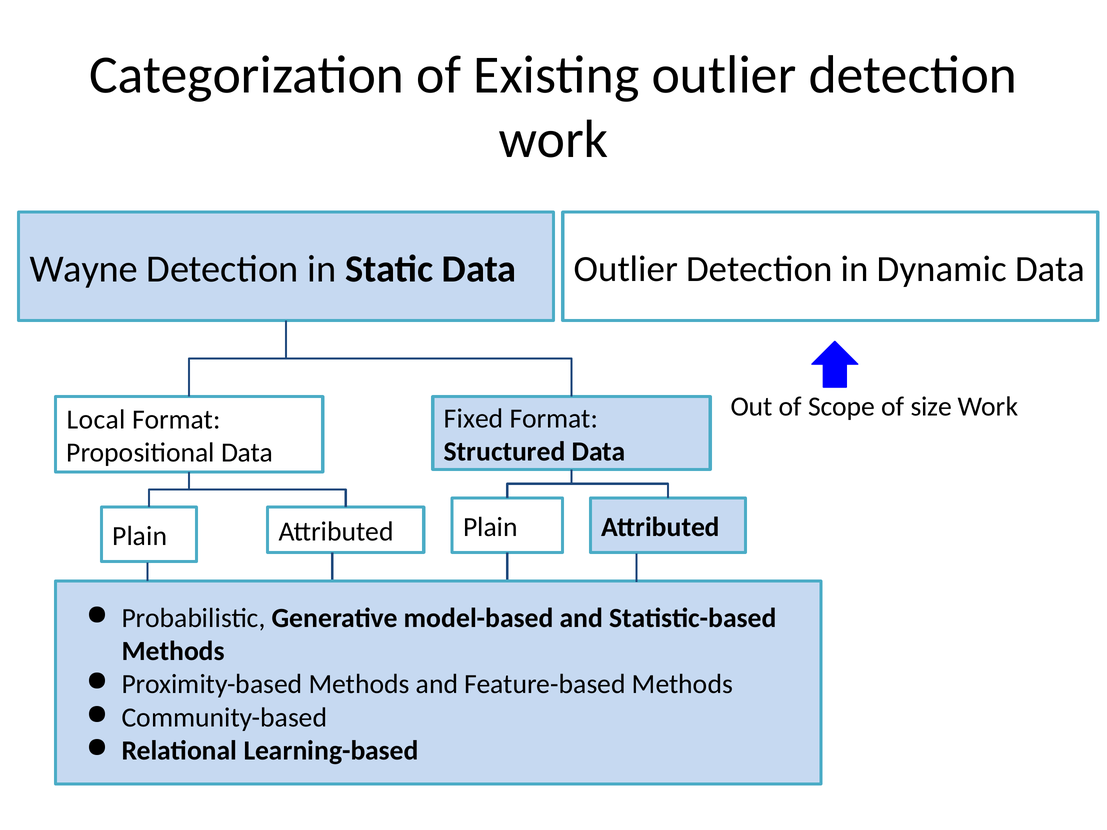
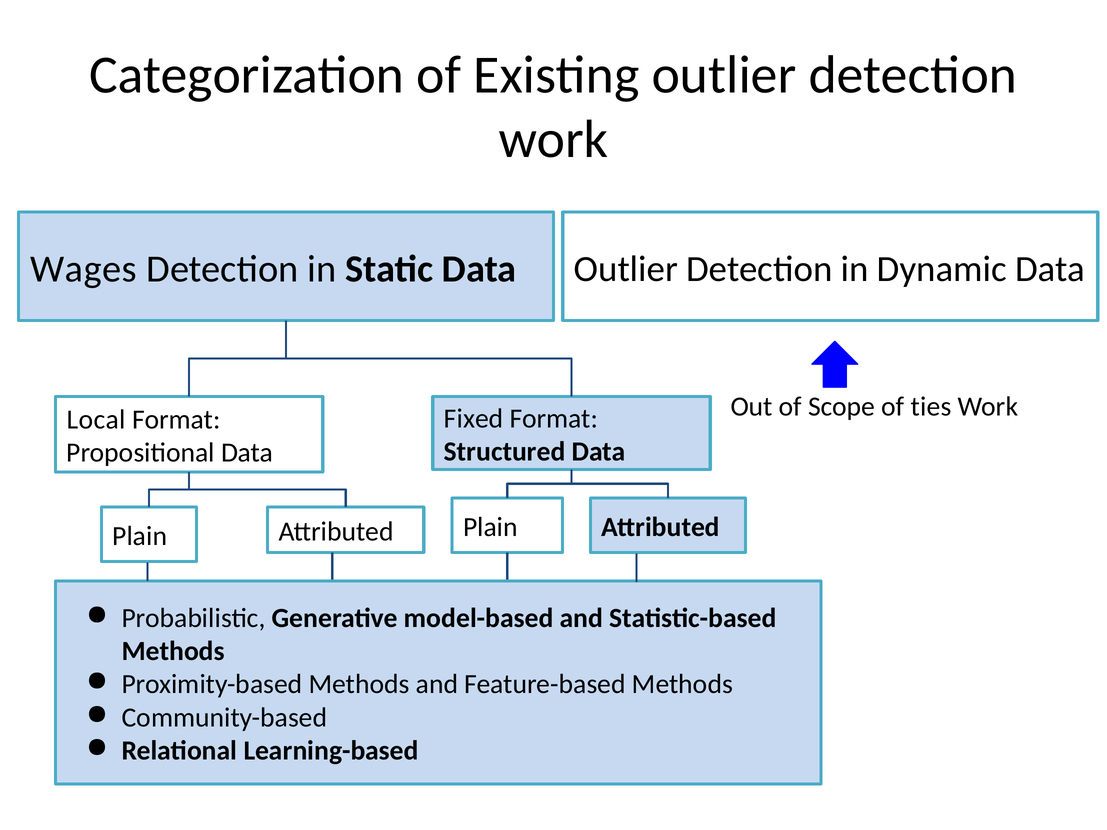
Wayne: Wayne -> Wages
size: size -> ties
